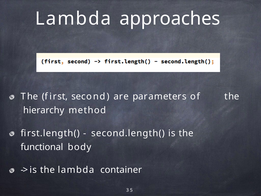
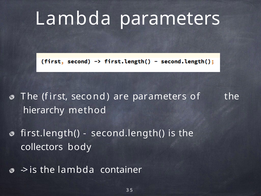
Lambda approaches: approaches -> parameters
functional: functional -> collectors
